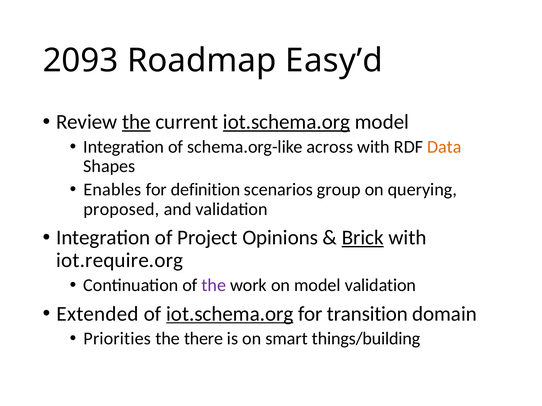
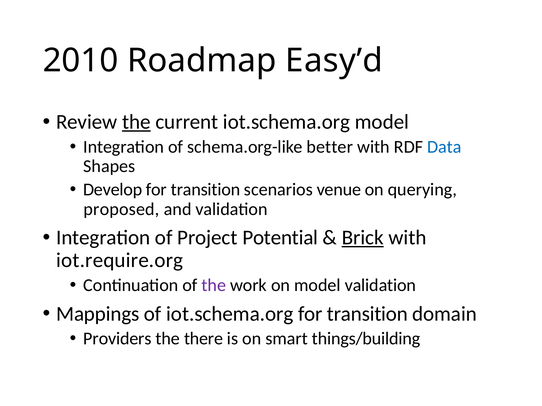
2093: 2093 -> 2010
iot.schema.org at (286, 122) underline: present -> none
across: across -> better
Data colour: orange -> blue
Enables: Enables -> Develop
definition at (206, 190): definition -> transition
group: group -> venue
Opinions: Opinions -> Potential
Extended: Extended -> Mappings
iot.schema.org at (230, 314) underline: present -> none
Priorities: Priorities -> Providers
